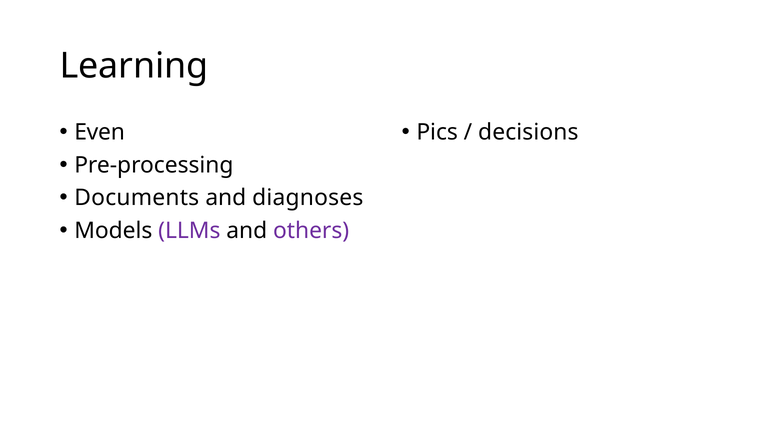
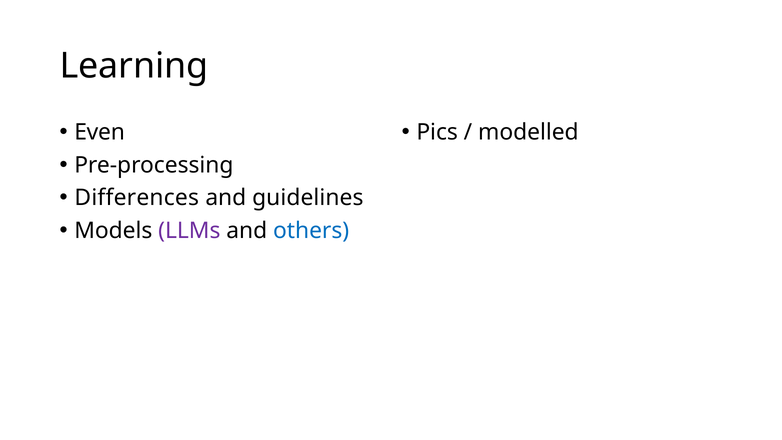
decisions: decisions -> modelled
Documents: Documents -> Differences
diagnoses: diagnoses -> guidelines
others colour: purple -> blue
